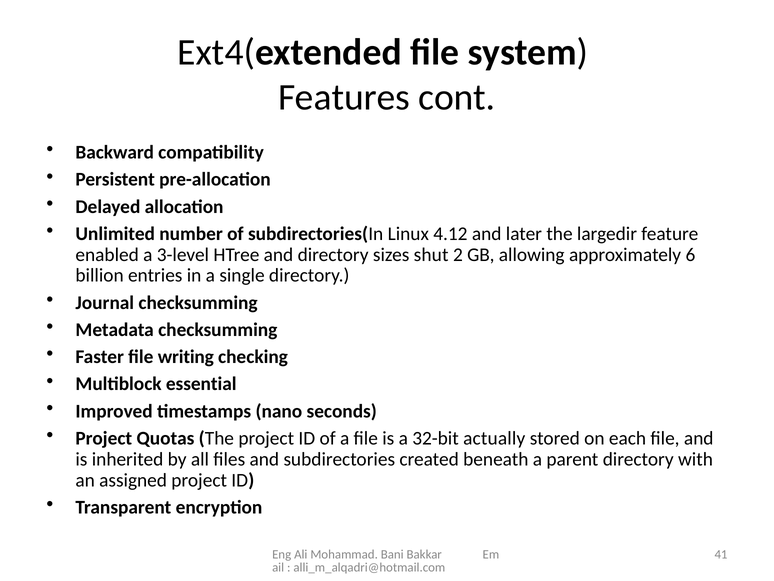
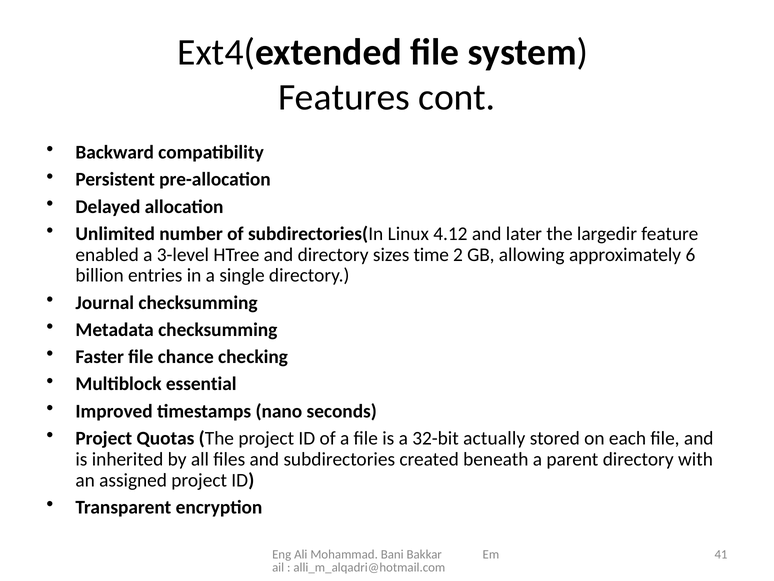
shut: shut -> time
writing: writing -> chance
